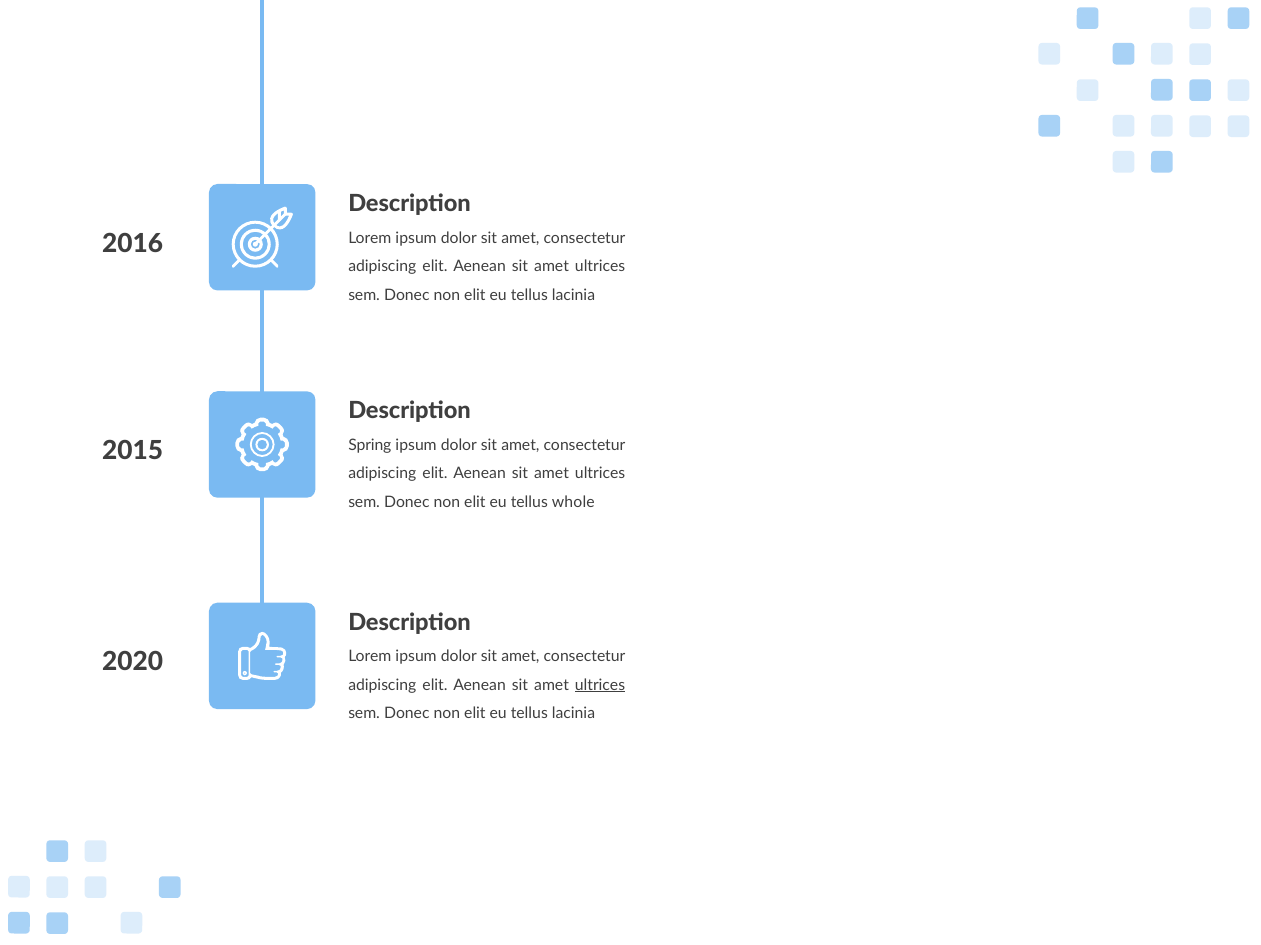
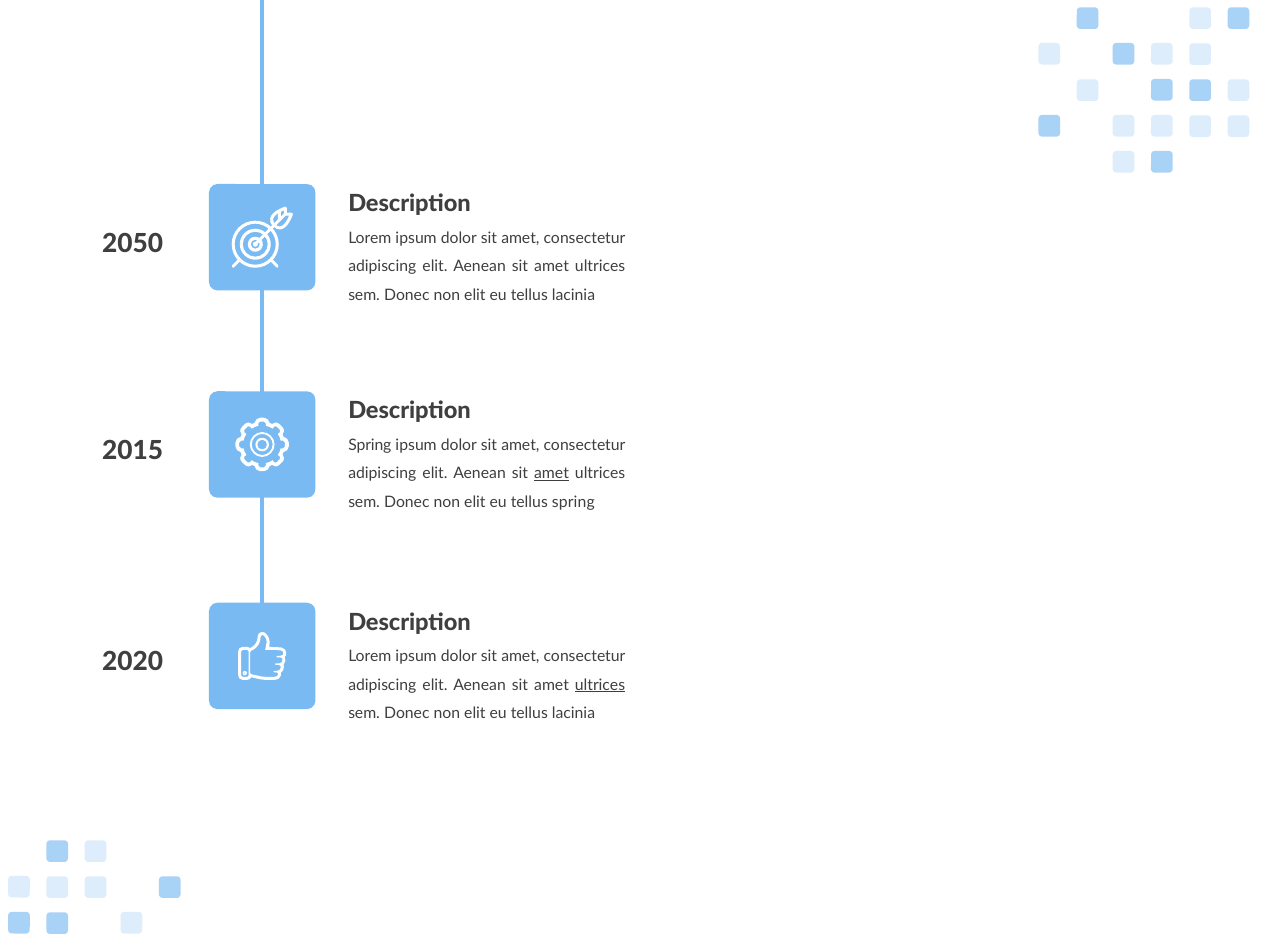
2016: 2016 -> 2050
amet at (551, 474) underline: none -> present
tellus whole: whole -> spring
